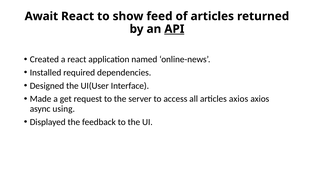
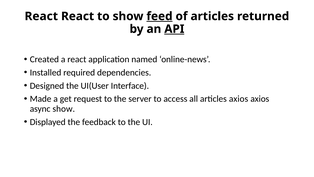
Await at (41, 16): Await -> React
feed underline: none -> present
async using: using -> show
